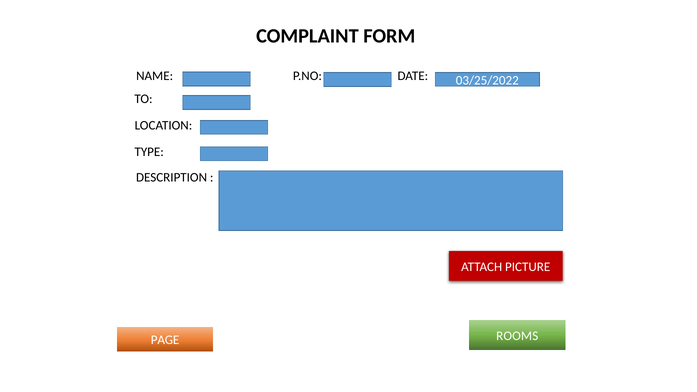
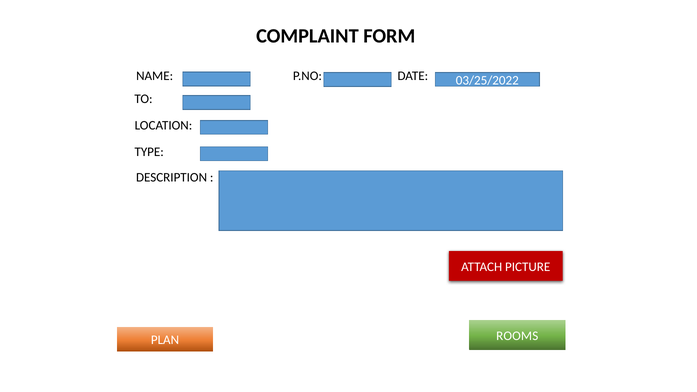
PAGE: PAGE -> PLAN
